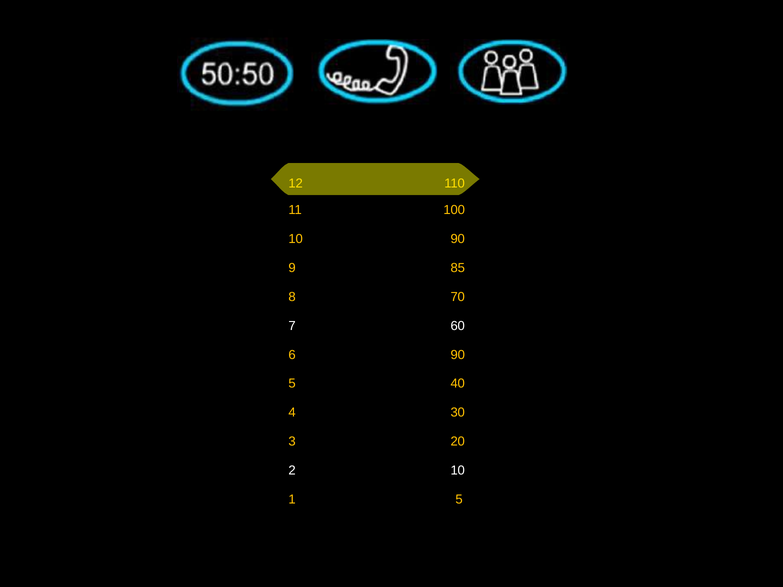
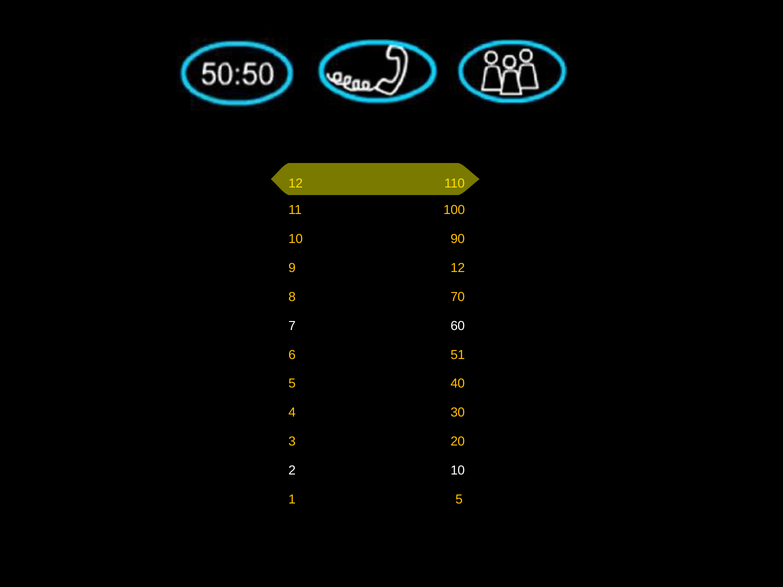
9 85: 85 -> 12
6 90: 90 -> 51
